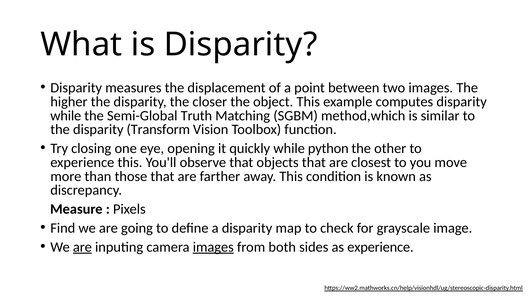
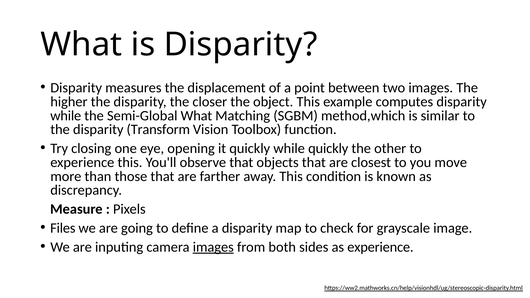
Semi-Global Truth: Truth -> What
while python: python -> quickly
Find: Find -> Files
are at (82, 247) underline: present -> none
